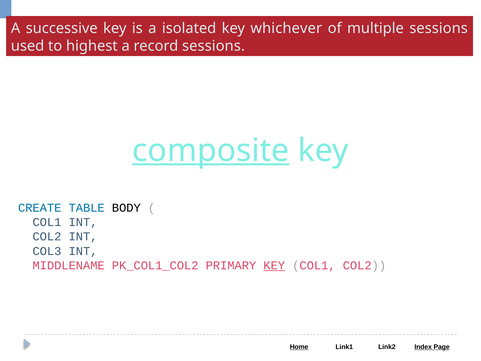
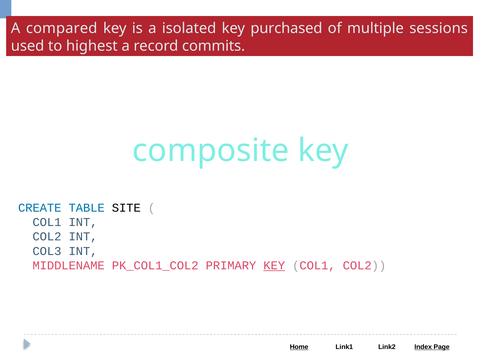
successive: successive -> compared
whichever: whichever -> purchased
record sessions: sessions -> commits
composite underline: present -> none
BODY: BODY -> SITE
